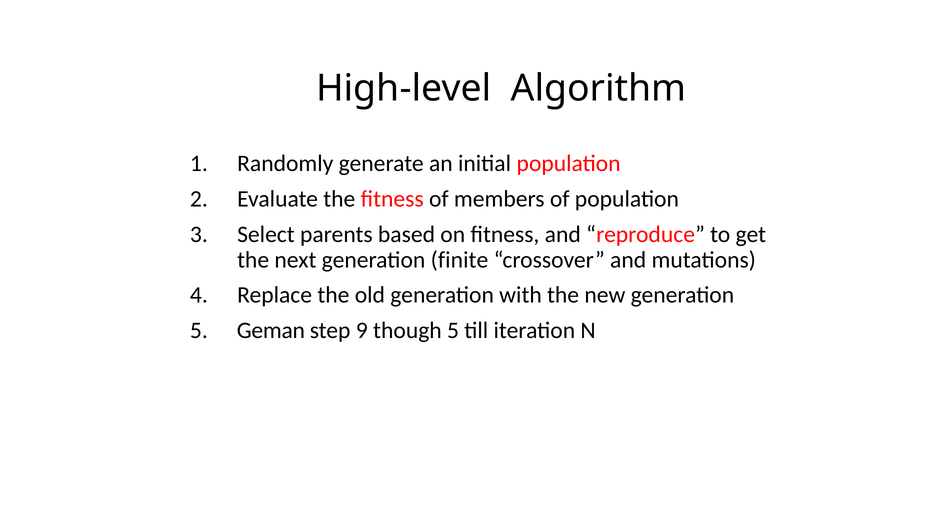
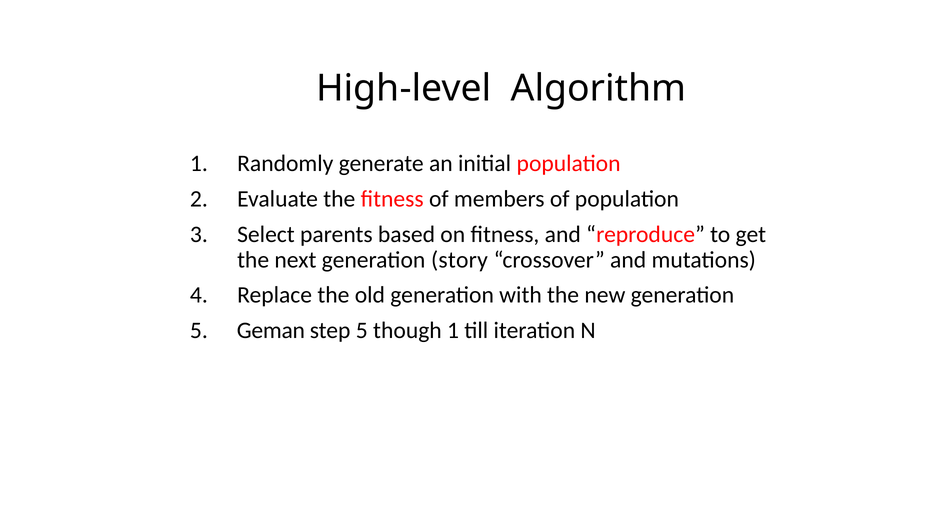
finite: finite -> story
step 9: 9 -> 5
though 5: 5 -> 1
